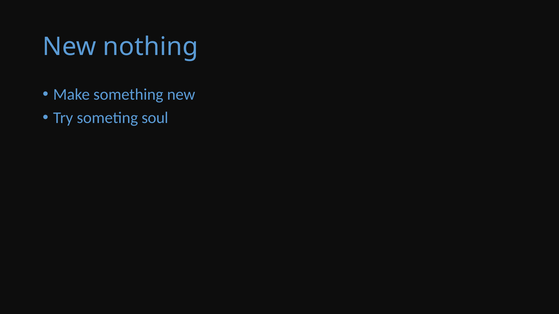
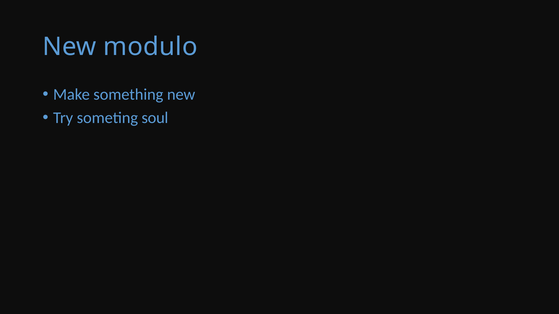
nothing: nothing -> modulo
